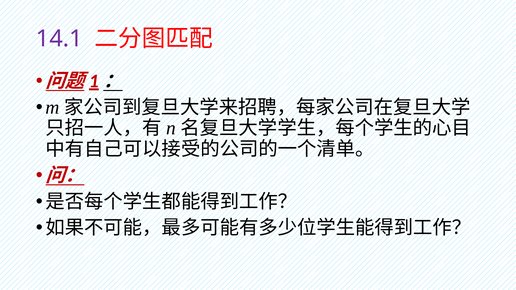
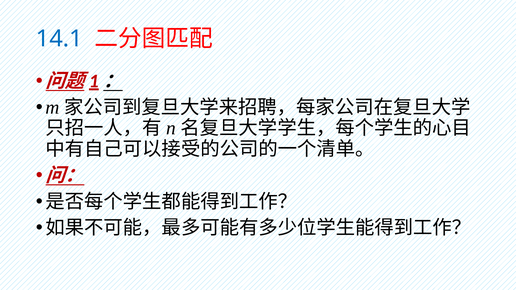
14.1 colour: purple -> blue
